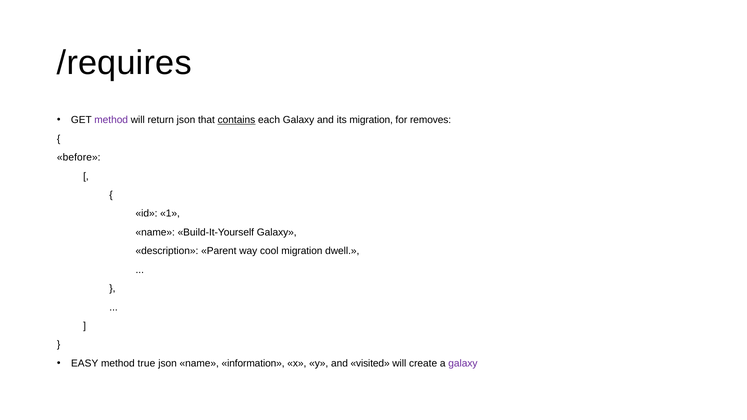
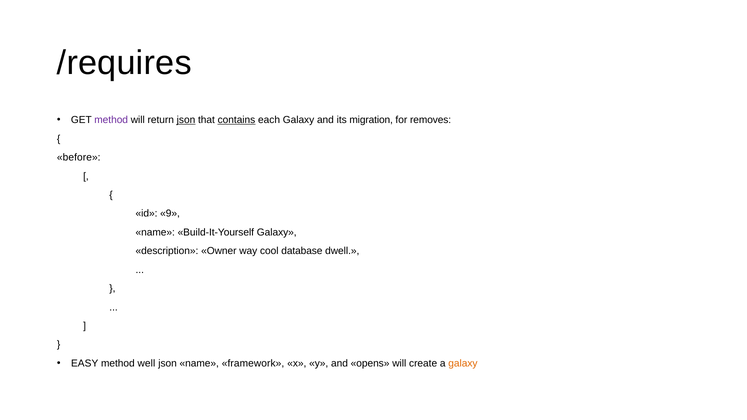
json at (186, 120) underline: none -> present
1: 1 -> 9
Parent: Parent -> Owner
cool migration: migration -> database
true: true -> well
information: information -> framework
visited: visited -> opens
galaxy at (463, 364) colour: purple -> orange
